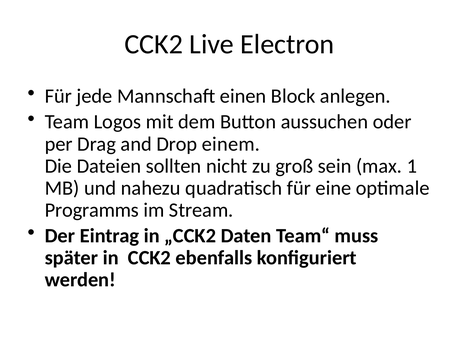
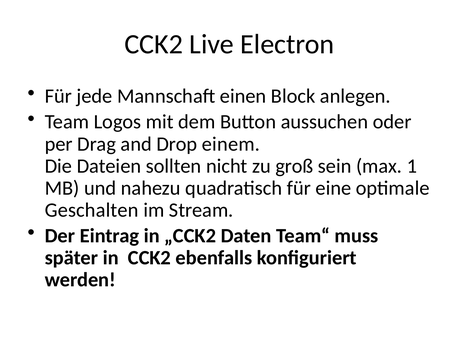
Programms: Programms -> Geschalten
